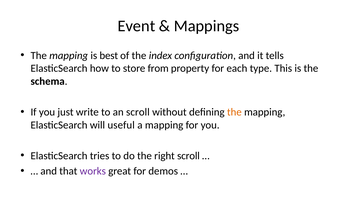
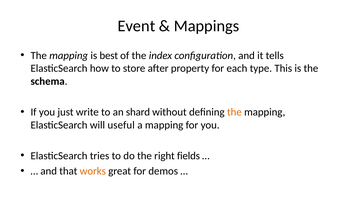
from: from -> after
an scroll: scroll -> shard
right scroll: scroll -> fields
works colour: purple -> orange
